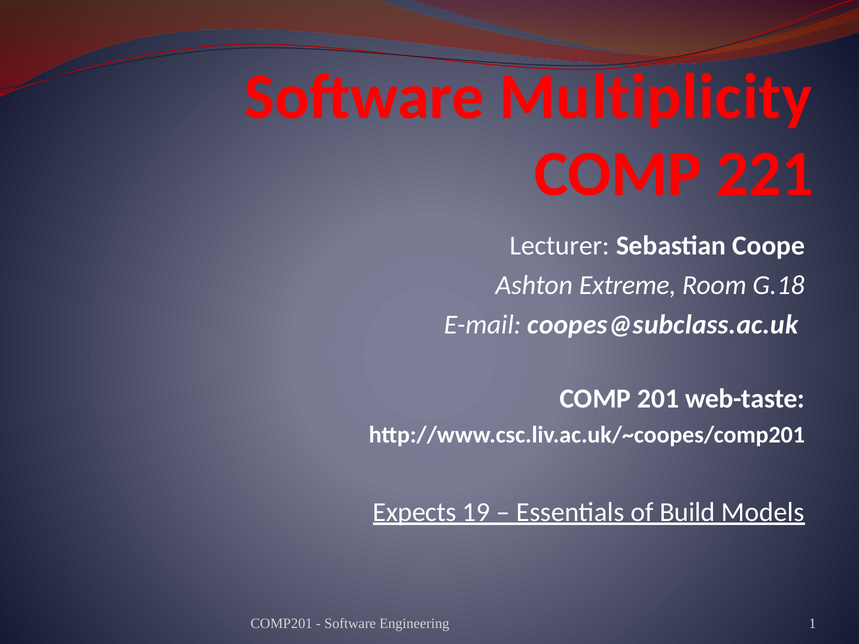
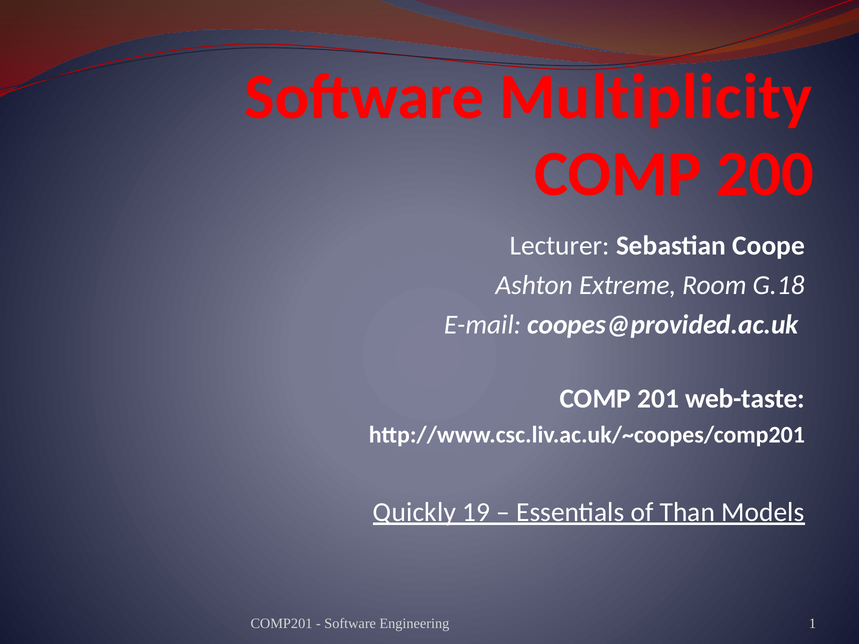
221: 221 -> 200
coopes@subclass.ac.uk: coopes@subclass.ac.uk -> coopes@provided.ac.uk
Expects: Expects -> Quickly
Build: Build -> Than
